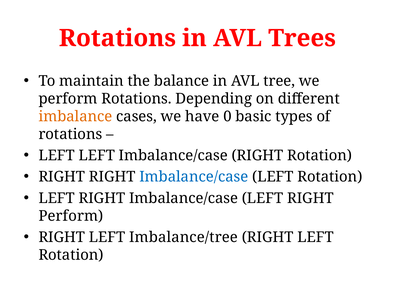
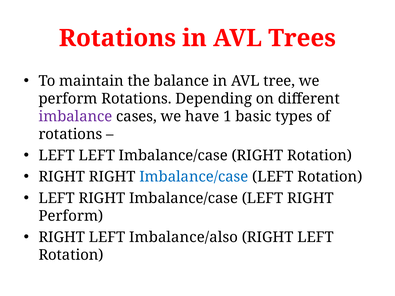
imbalance colour: orange -> purple
0: 0 -> 1
Imbalance/tree: Imbalance/tree -> Imbalance/also
